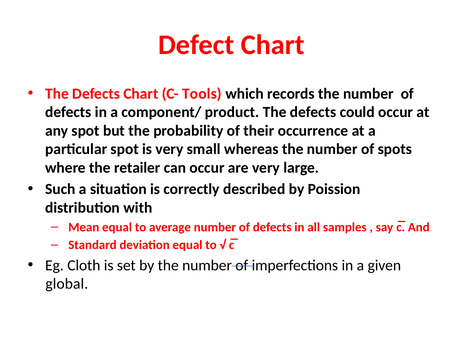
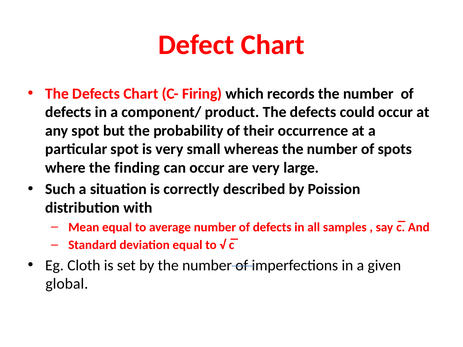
Tools: Tools -> Firing
retailer: retailer -> finding
